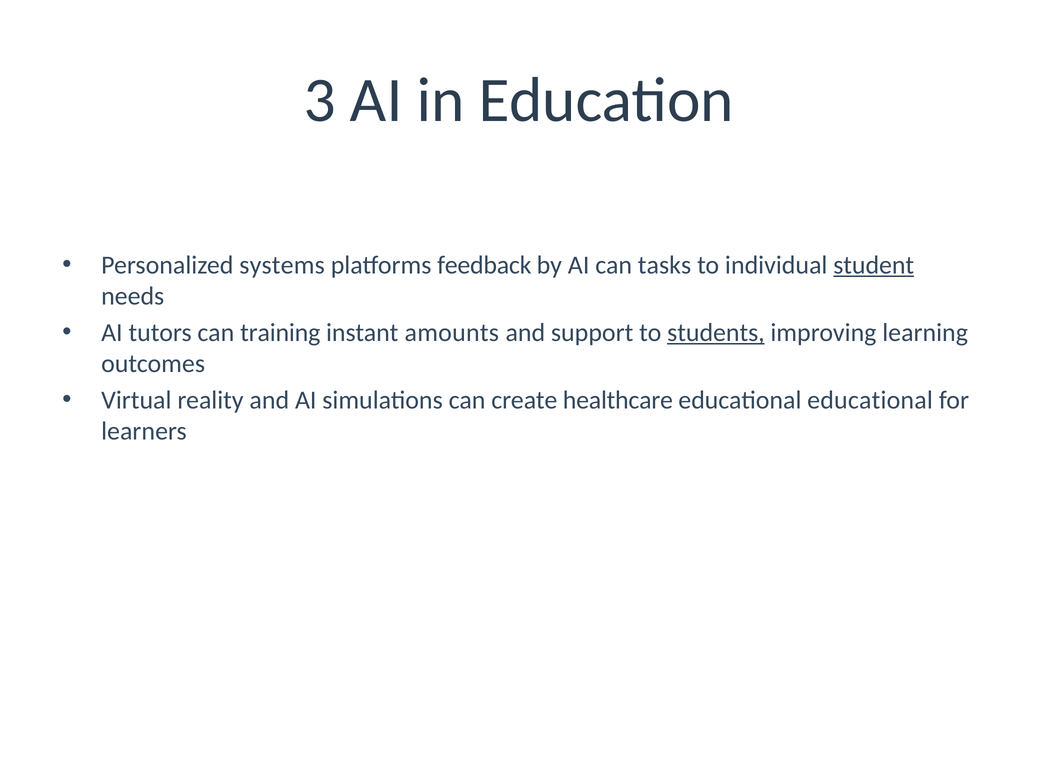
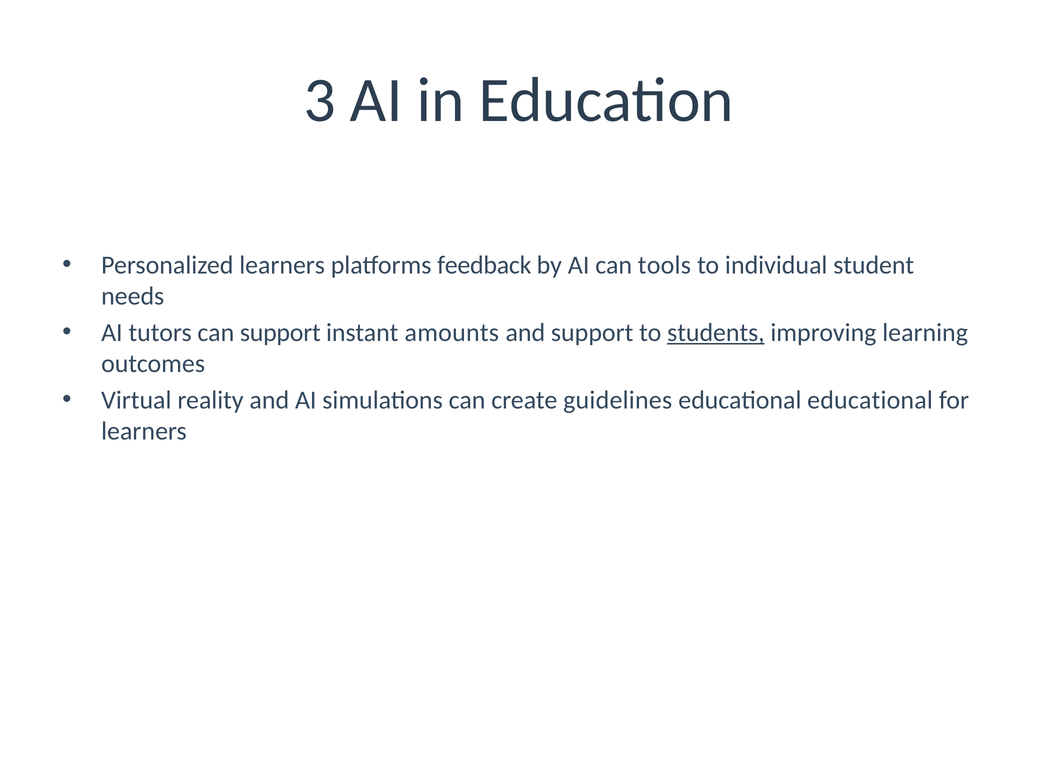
Personalized systems: systems -> learners
tasks: tasks -> tools
student underline: present -> none
can training: training -> support
healthcare: healthcare -> guidelines
